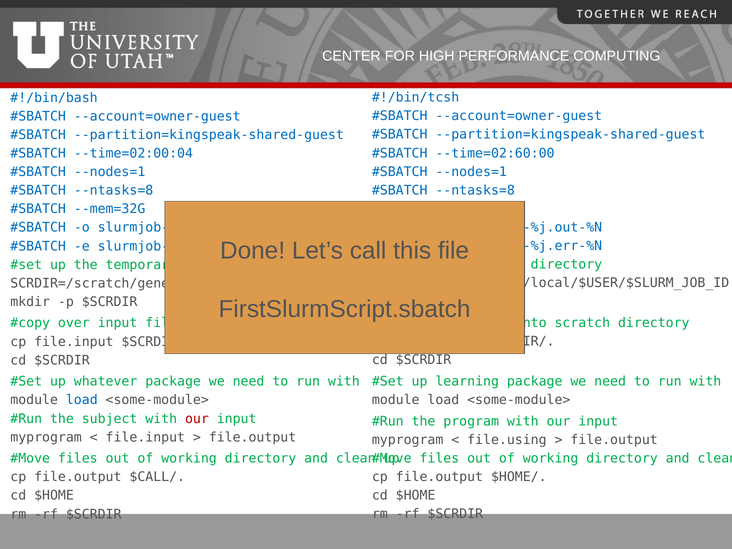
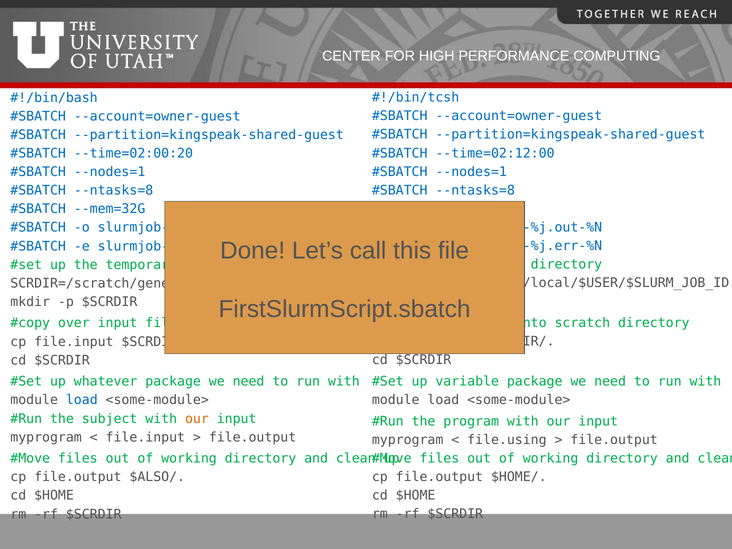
--time=02:60:00: --time=02:60:00 -> --time=02:12:00
--time=02:00:04: --time=02:00:04 -> --time=02:00:20
learning: learning -> variable
our at (197, 419) colour: red -> orange
$CALL/: $CALL/ -> $ALSO/
